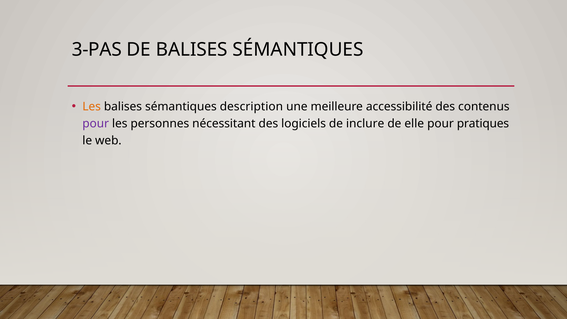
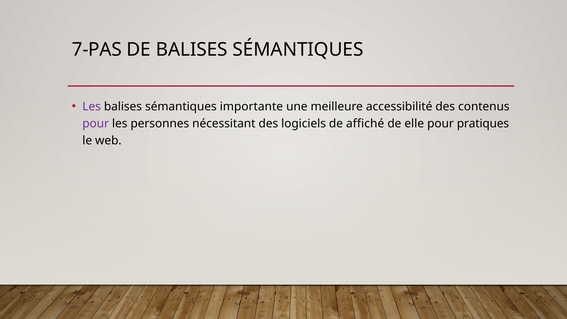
3-PAS: 3-PAS -> 7-PAS
Les at (92, 107) colour: orange -> purple
description: description -> importante
inclure: inclure -> affiché
